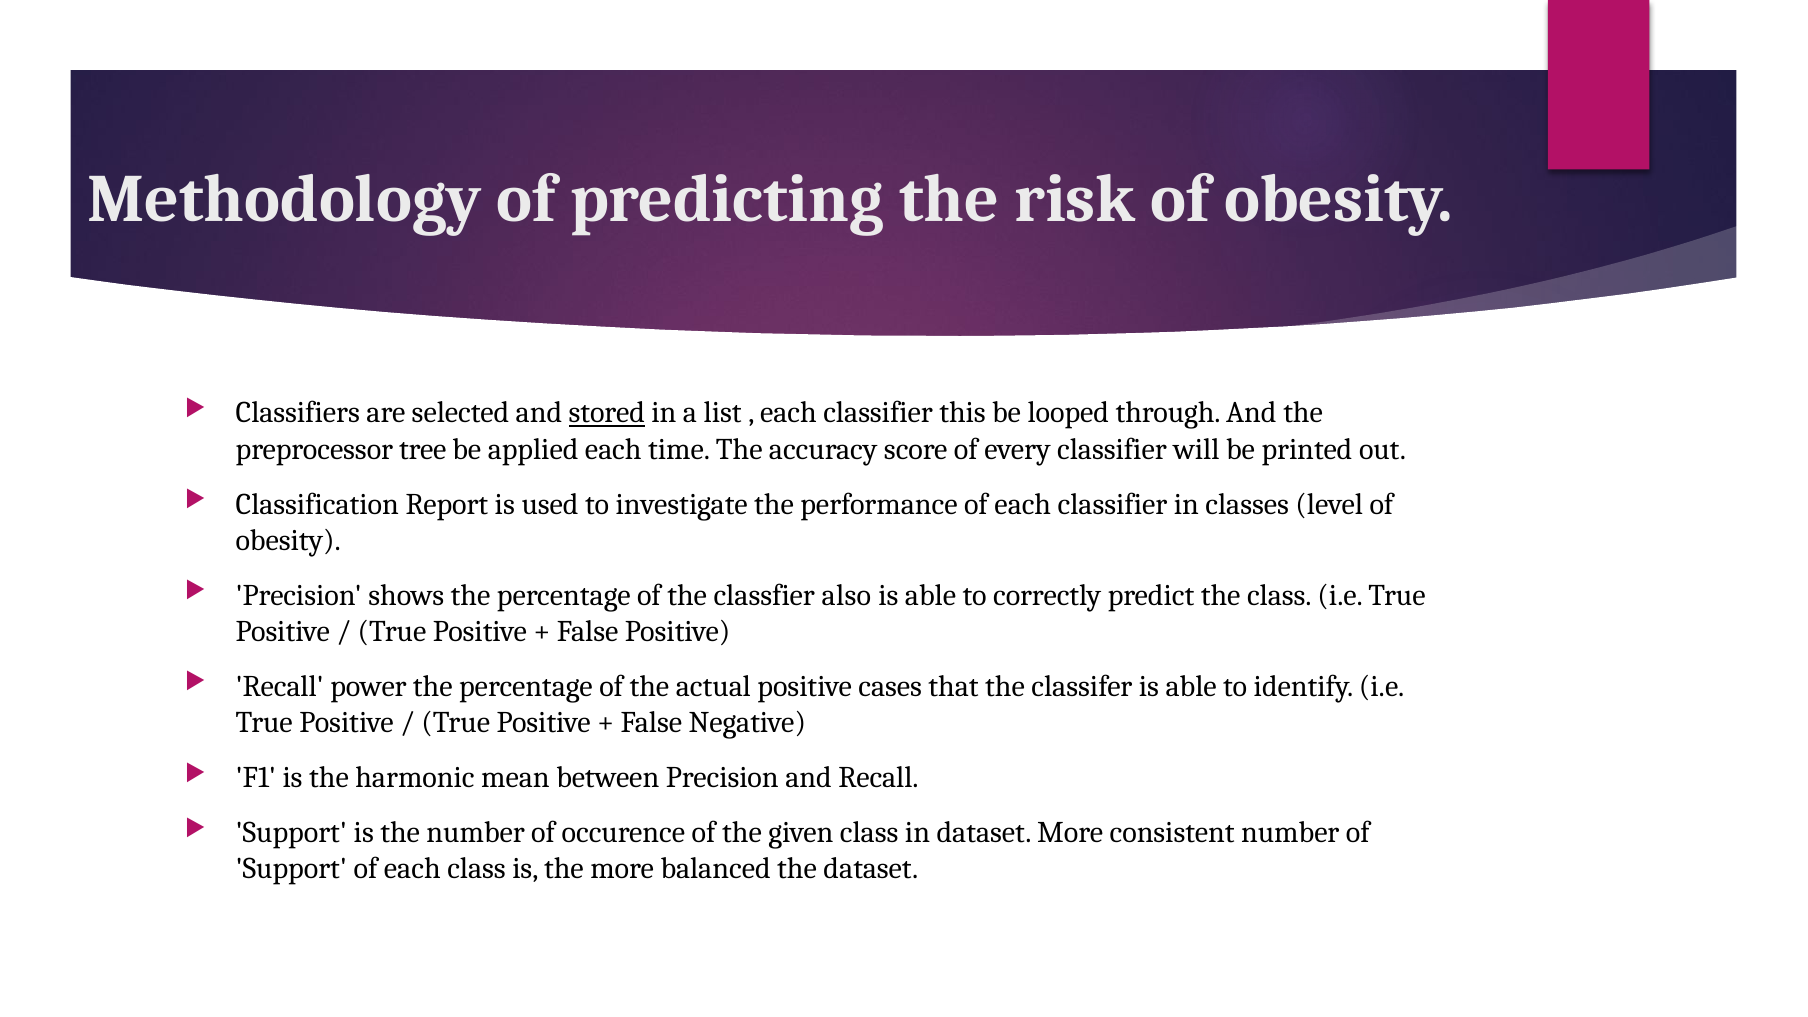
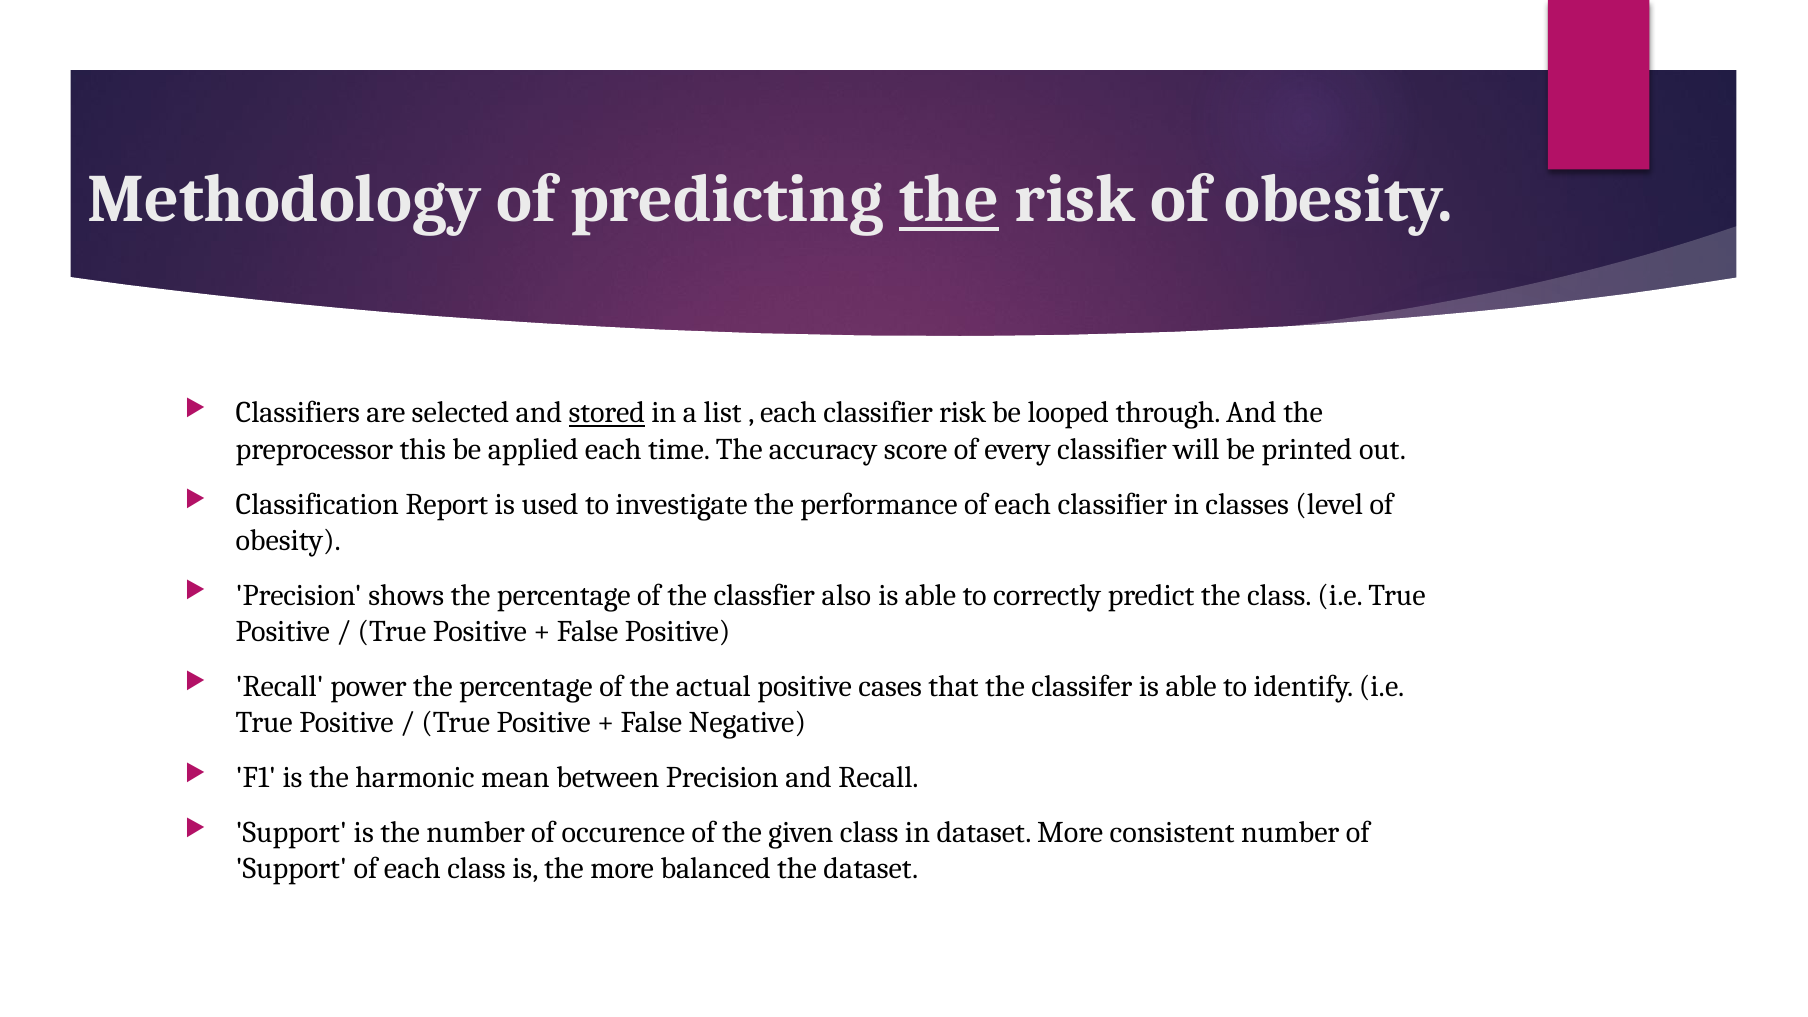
the at (949, 199) underline: none -> present
classifier this: this -> risk
tree: tree -> this
